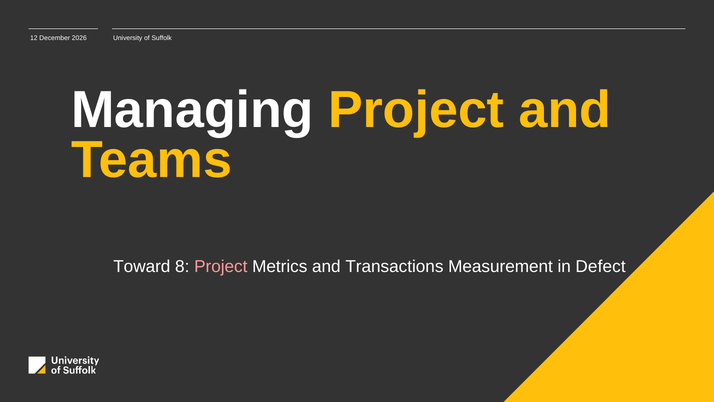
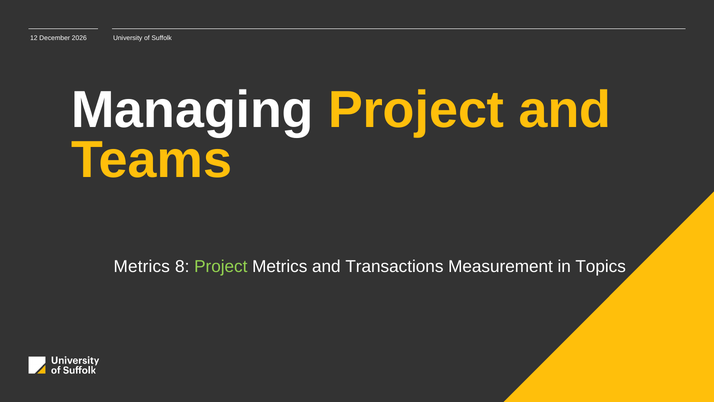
Toward at (142, 266): Toward -> Metrics
Project at (221, 266) colour: pink -> light green
Defect: Defect -> Topics
